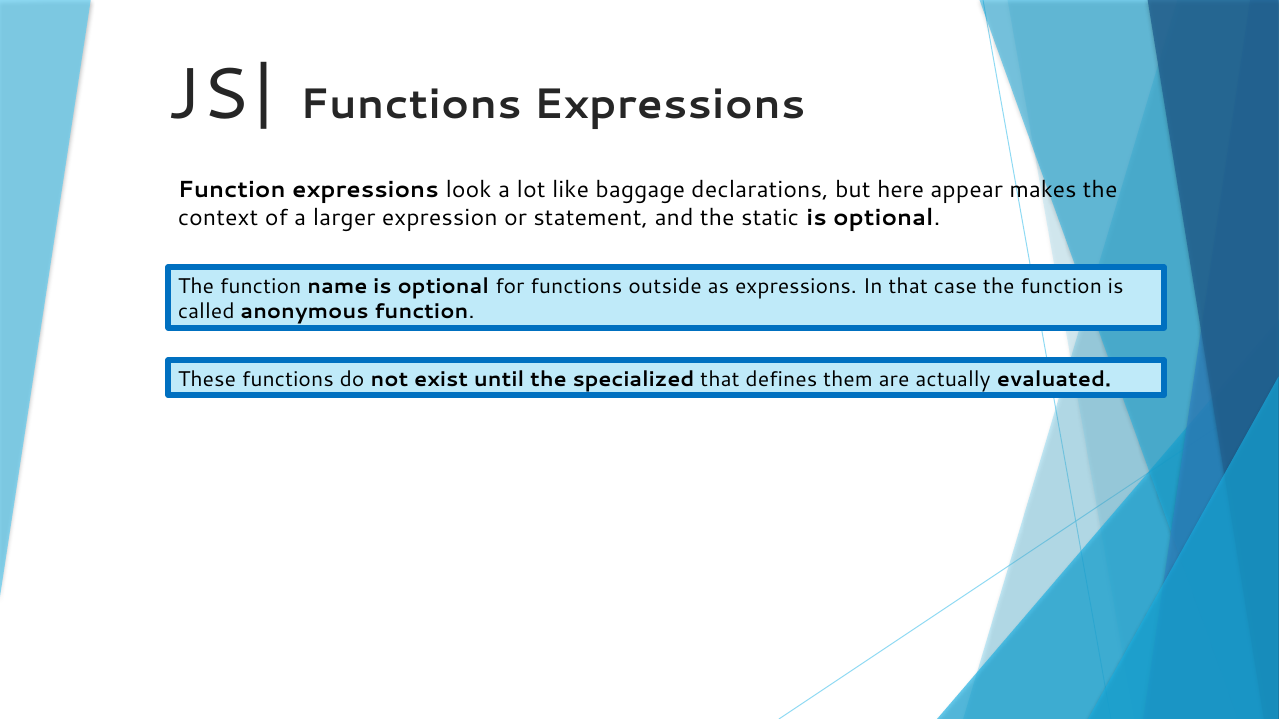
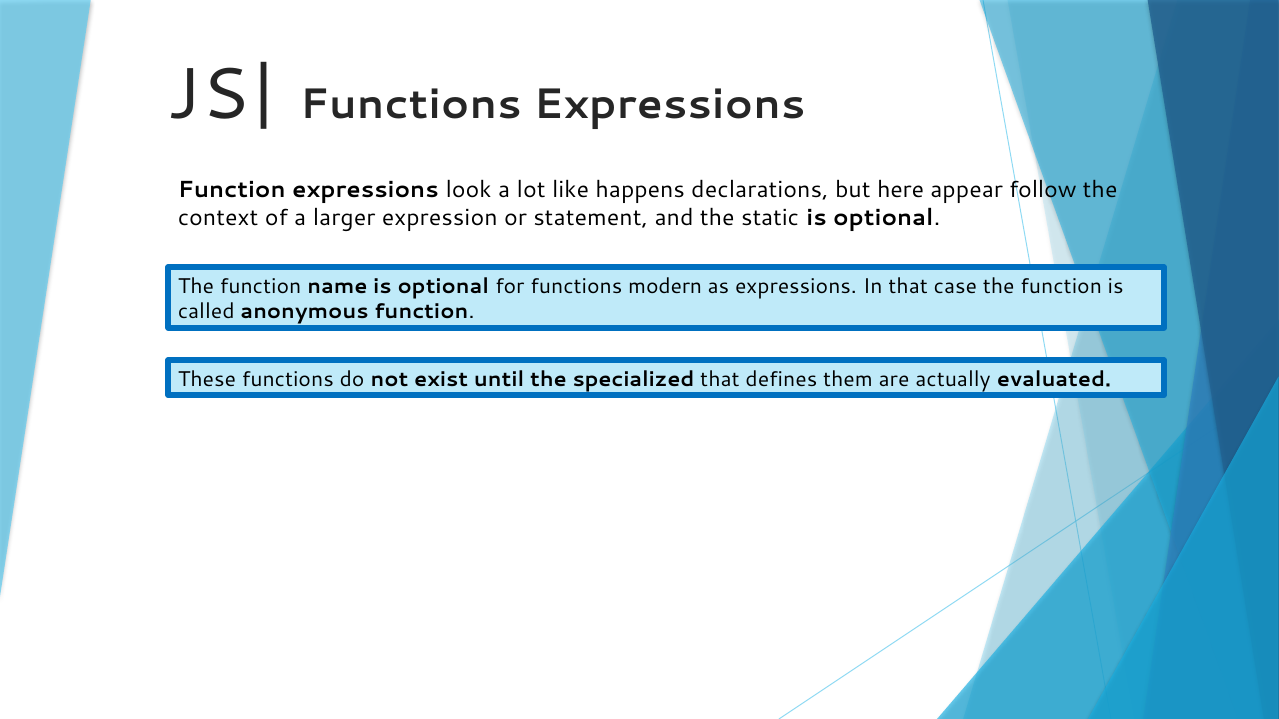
baggage: baggage -> happens
makes: makes -> follow
outside: outside -> modern
